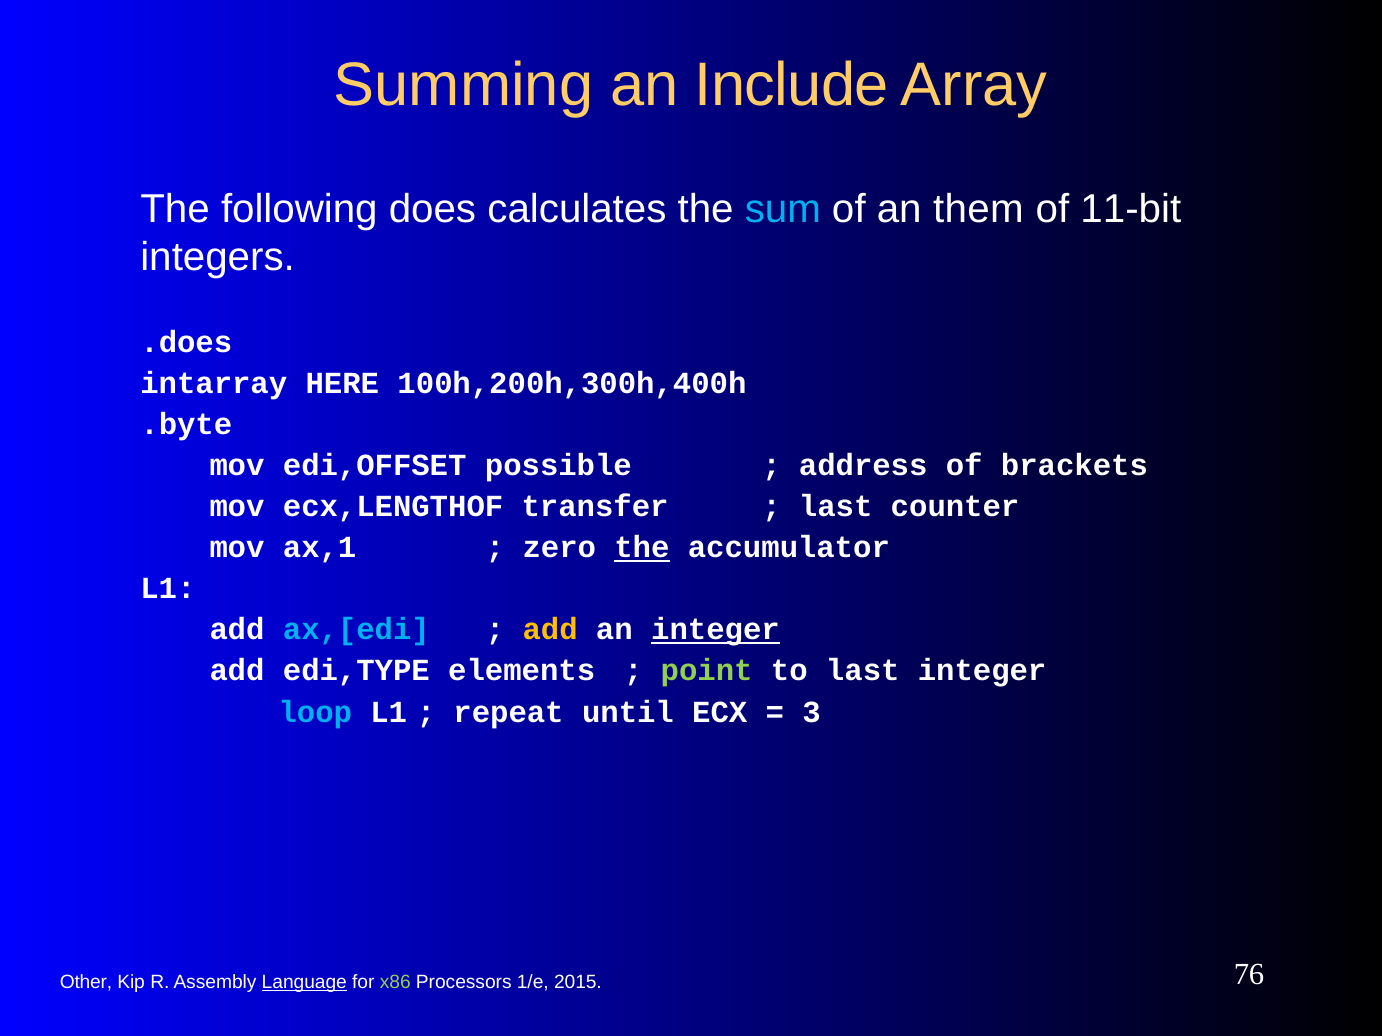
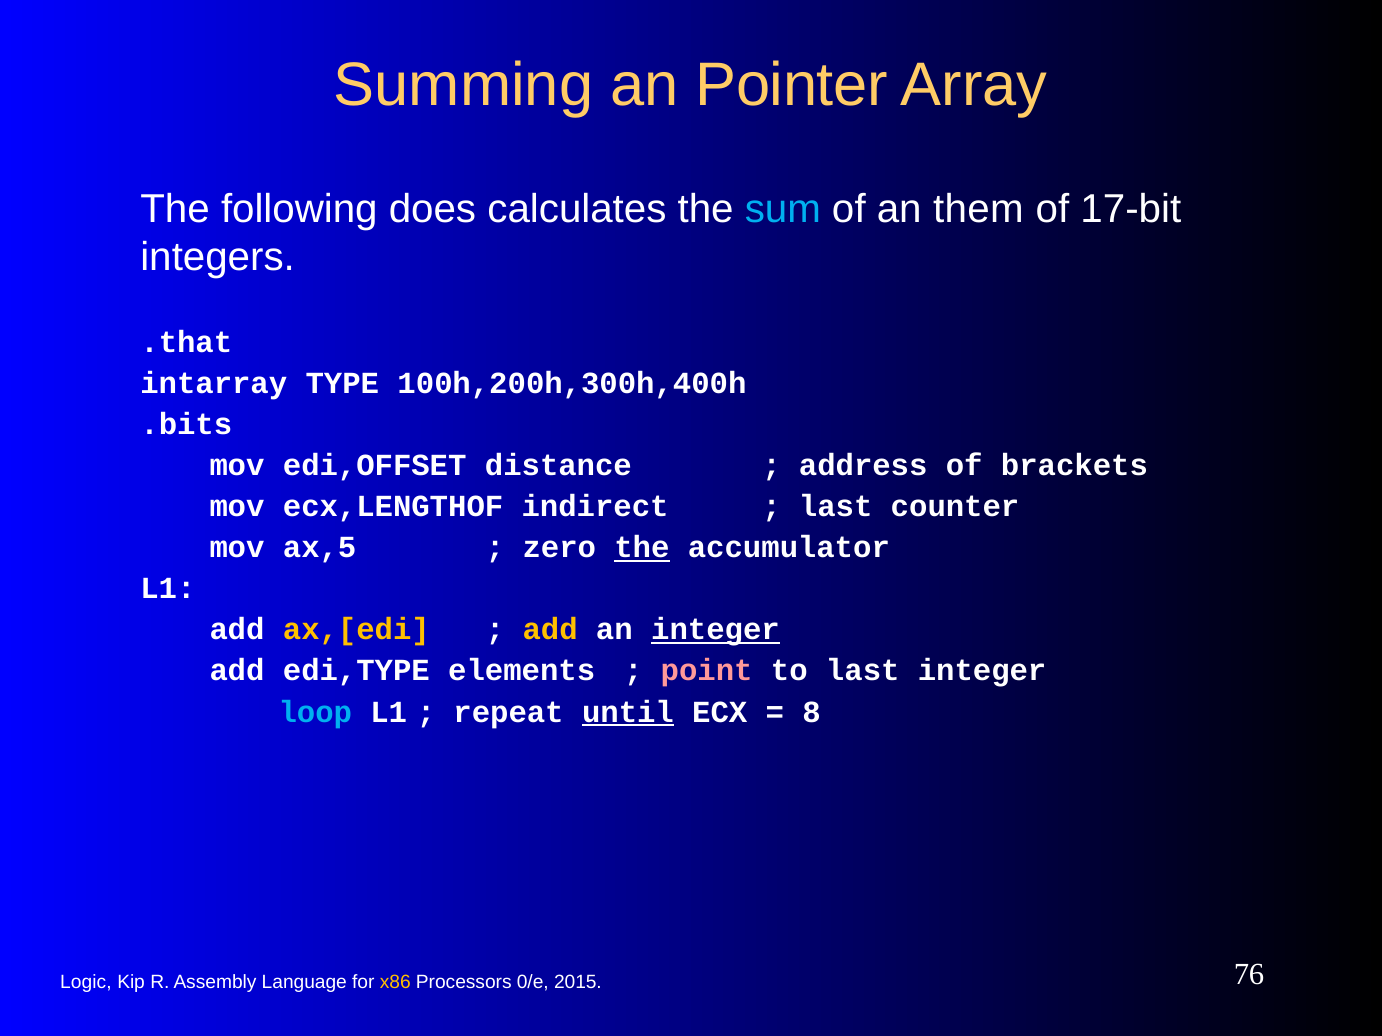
Include: Include -> Pointer
11-bit: 11-bit -> 17-bit
.does: .does -> .that
HERE: HERE -> TYPE
.byte: .byte -> .bits
possible: possible -> distance
transfer: transfer -> indirect
ax,1: ax,1 -> ax,5
ax,[edi colour: light blue -> yellow
point colour: light green -> pink
until underline: none -> present
3: 3 -> 8
Other: Other -> Logic
Language underline: present -> none
x86 colour: light green -> yellow
1/e: 1/e -> 0/e
